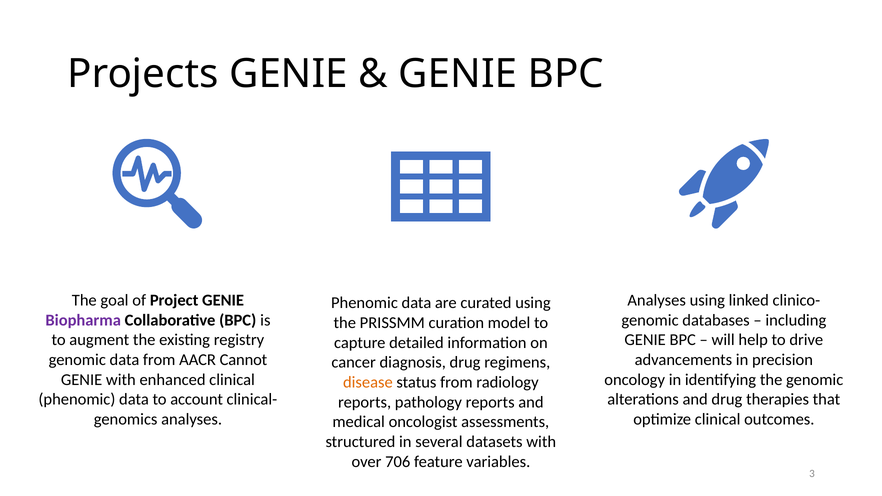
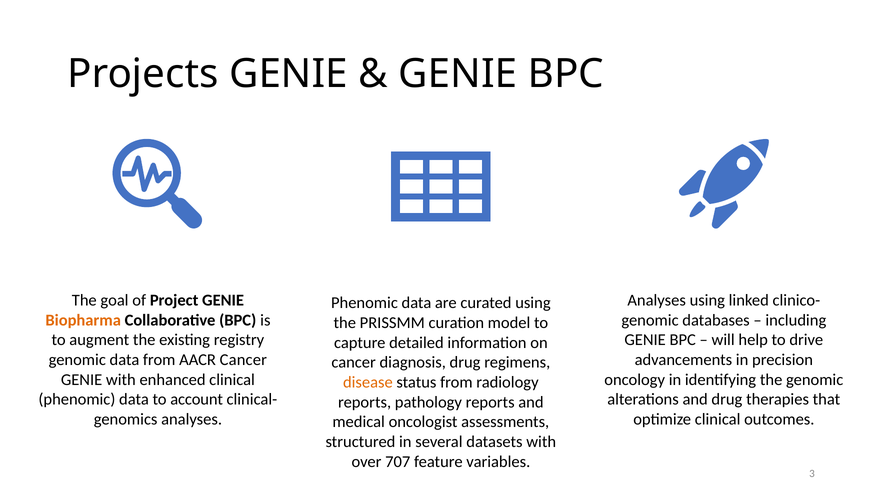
Biopharma colour: purple -> orange
AACR Cannot: Cannot -> Cancer
706: 706 -> 707
